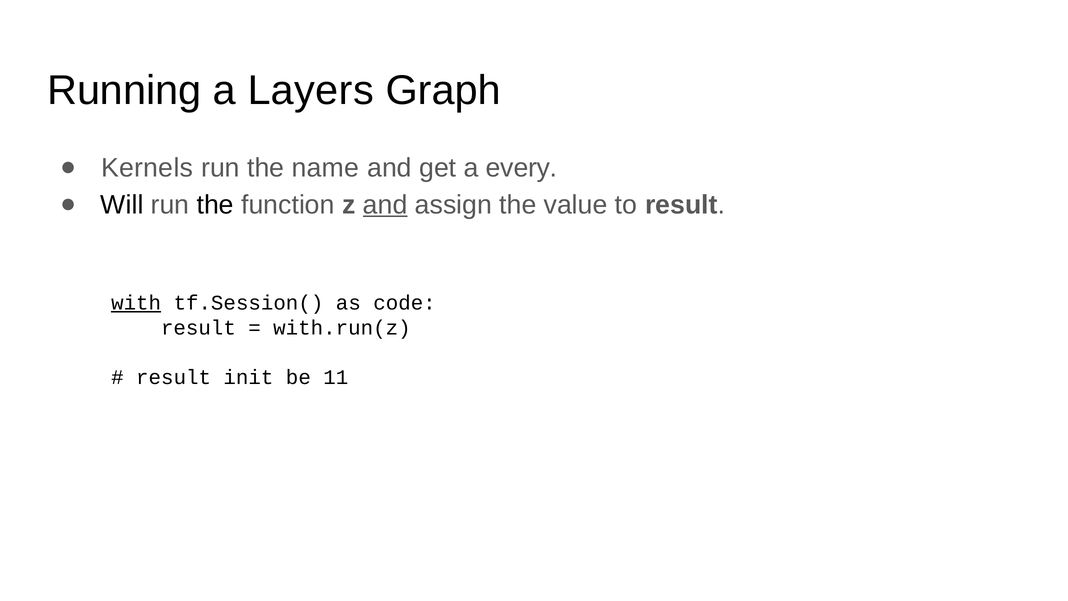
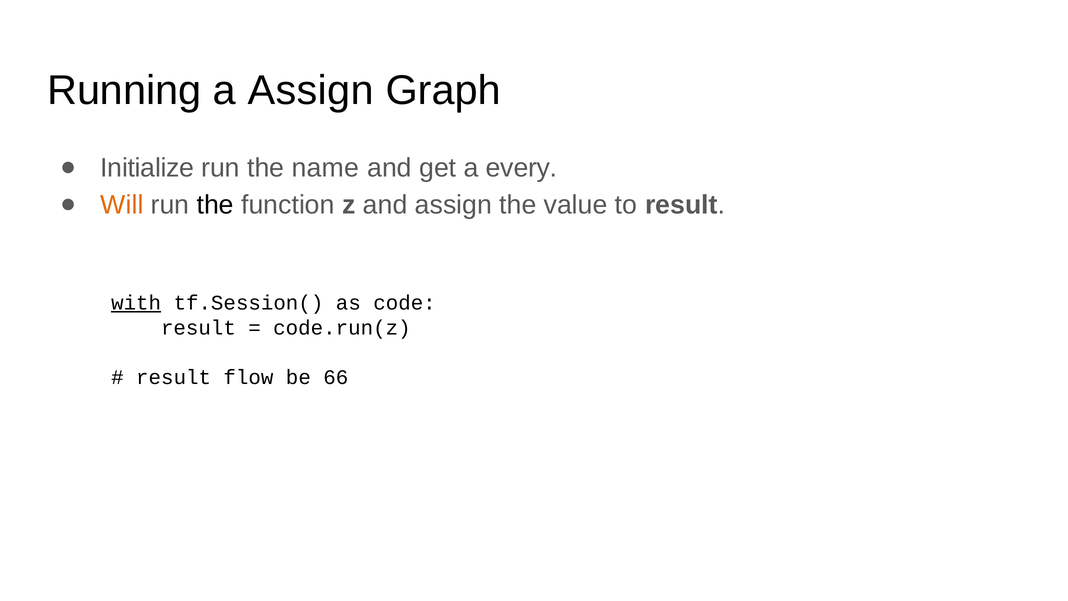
a Layers: Layers -> Assign
Kernels: Kernels -> Initialize
Will colour: black -> orange
and at (385, 205) underline: present -> none
with.run(z: with.run(z -> code.run(z
init: init -> flow
11: 11 -> 66
